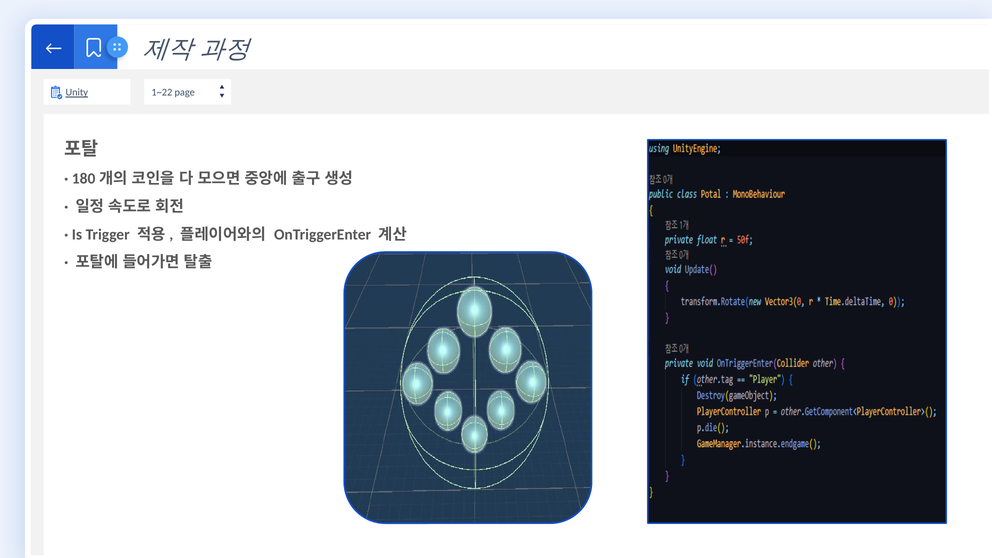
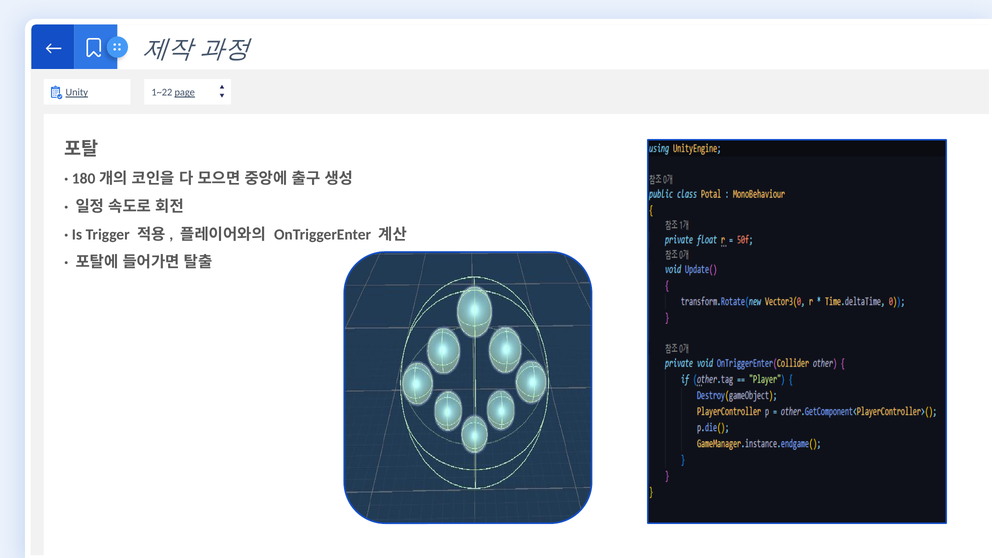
page underline: none -> present
